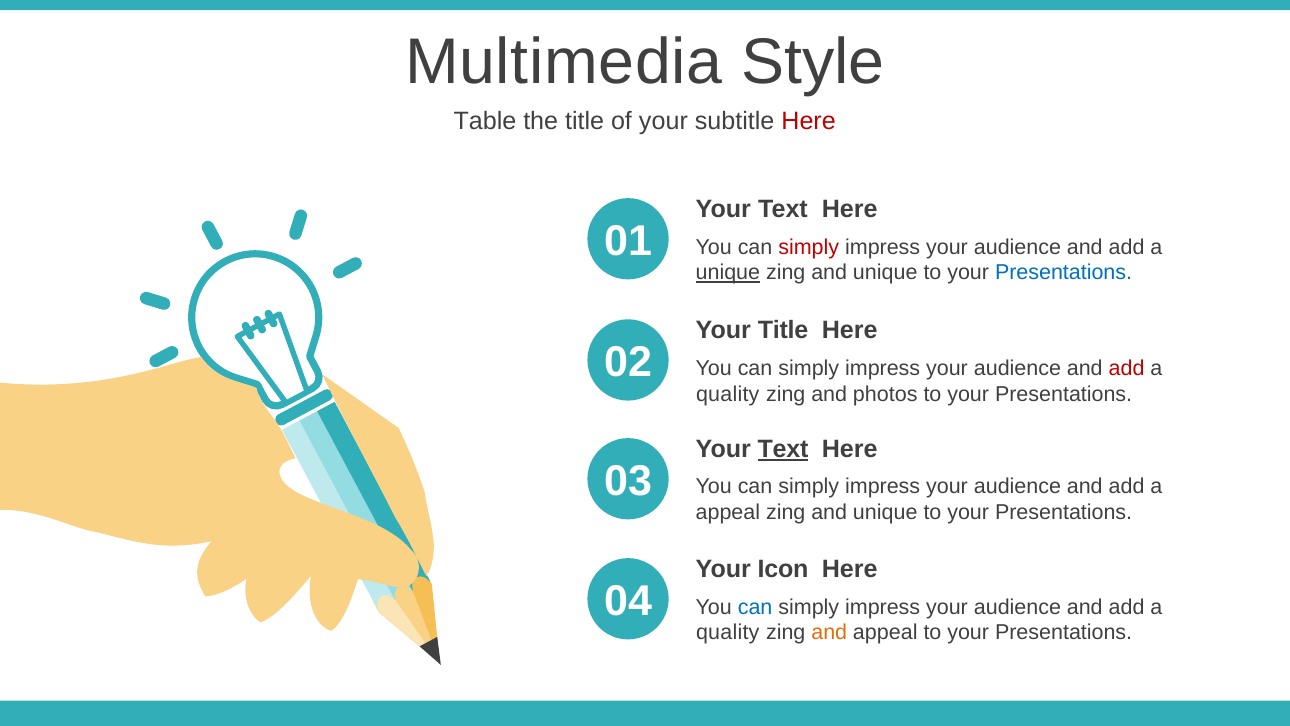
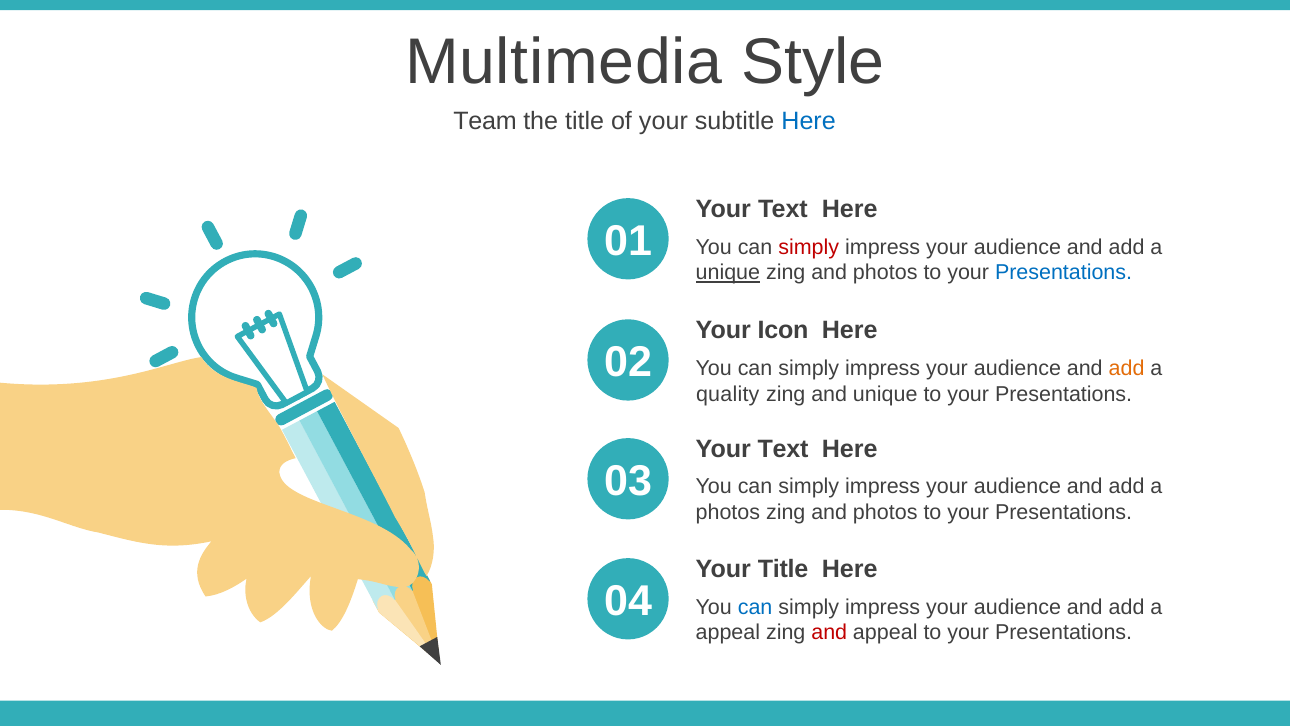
Table: Table -> Team
Here at (809, 121) colour: red -> blue
unique at (885, 273): unique -> photos
Your Title: Title -> Icon
add at (1127, 368) colour: red -> orange
and photos: photos -> unique
Text at (783, 449) underline: present -> none
appeal at (728, 512): appeal -> photos
unique at (885, 512): unique -> photos
Your Icon: Icon -> Title
quality at (728, 632): quality -> appeal
and at (829, 632) colour: orange -> red
